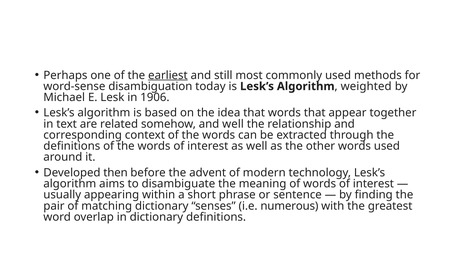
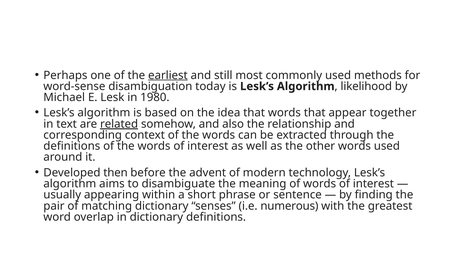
weighted: weighted -> likelihood
1906: 1906 -> 1980
related underline: none -> present
and well: well -> also
